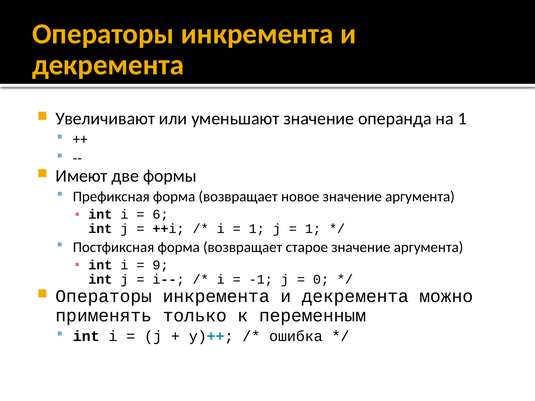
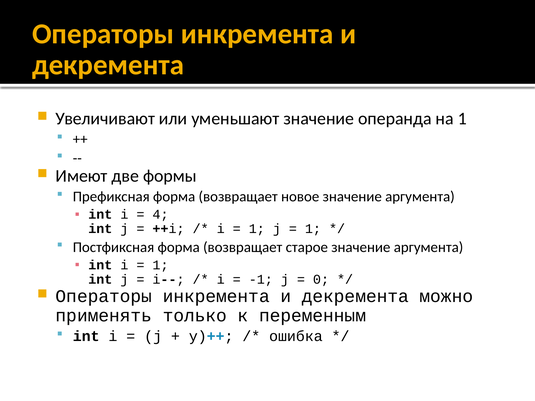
6: 6 -> 4
9 at (161, 265): 9 -> 1
